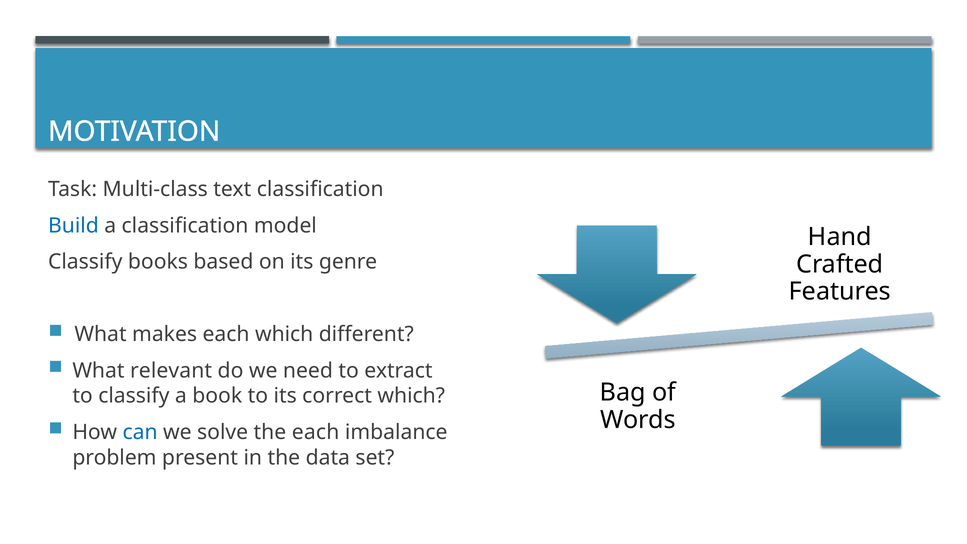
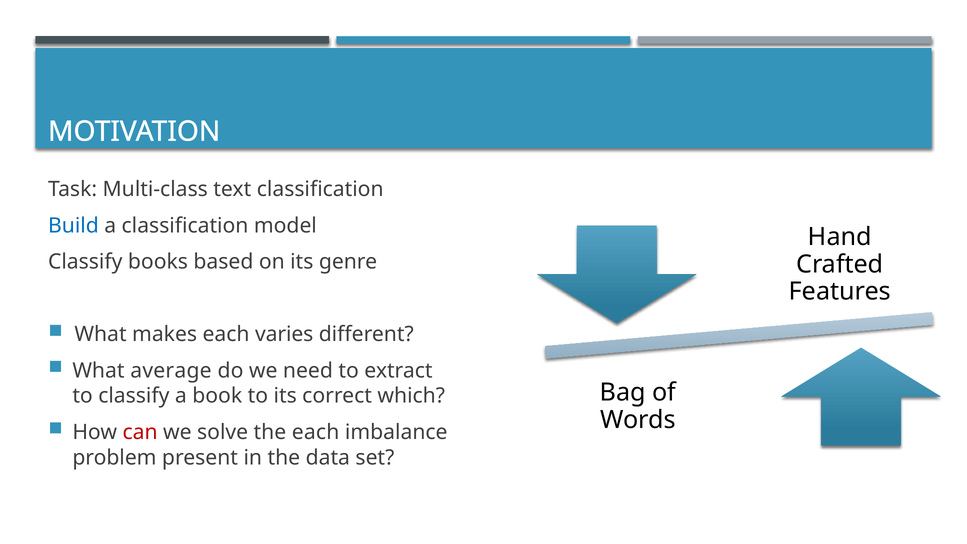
each which: which -> varies
relevant: relevant -> average
can colour: blue -> red
